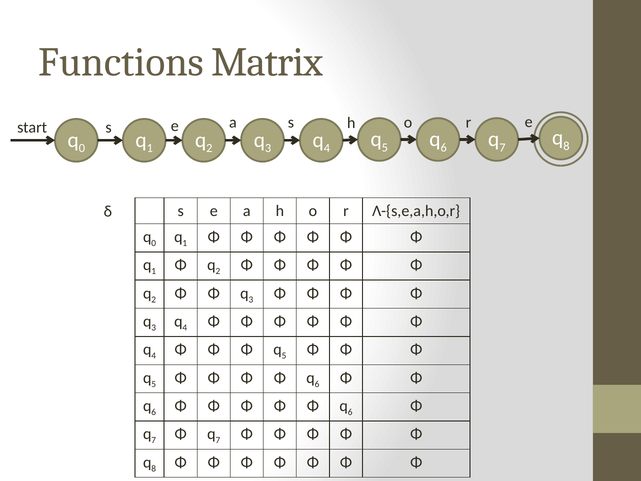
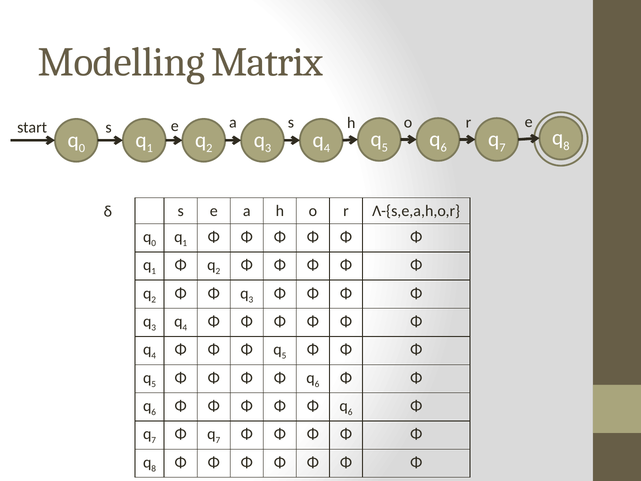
Functions: Functions -> Modelling
